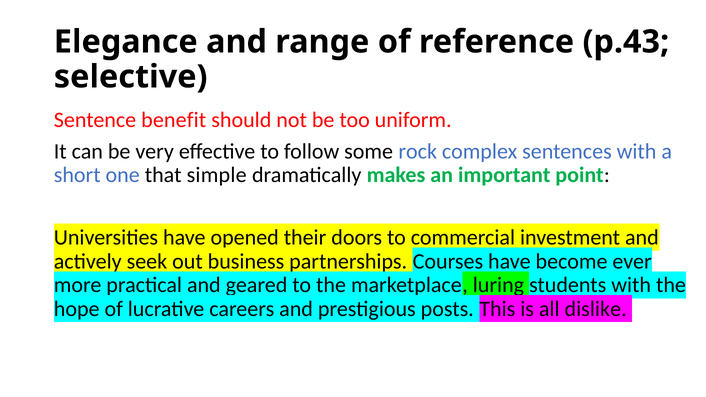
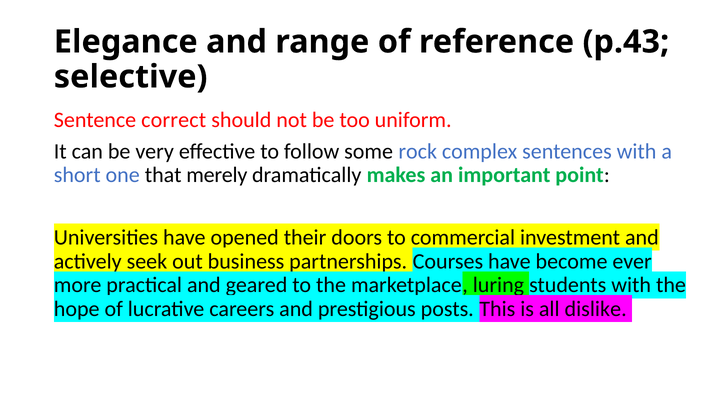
benefit: benefit -> correct
simple: simple -> merely
